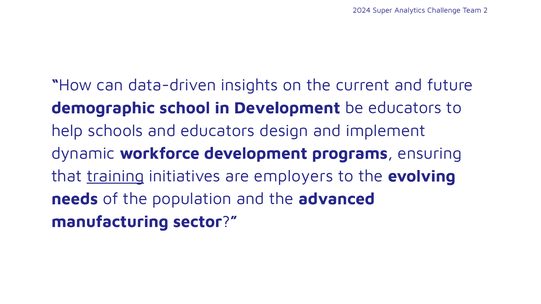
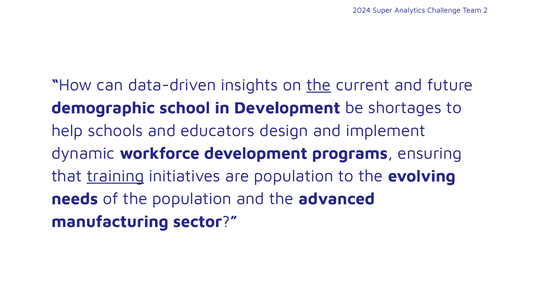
the at (319, 85) underline: none -> present
be educators: educators -> shortages
are employers: employers -> population
